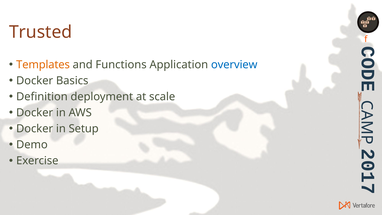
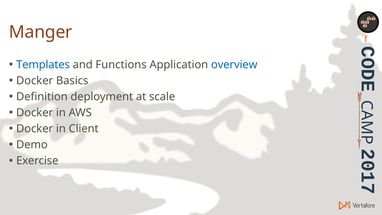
Trusted: Trusted -> Manger
Templates colour: orange -> blue
Setup: Setup -> Client
